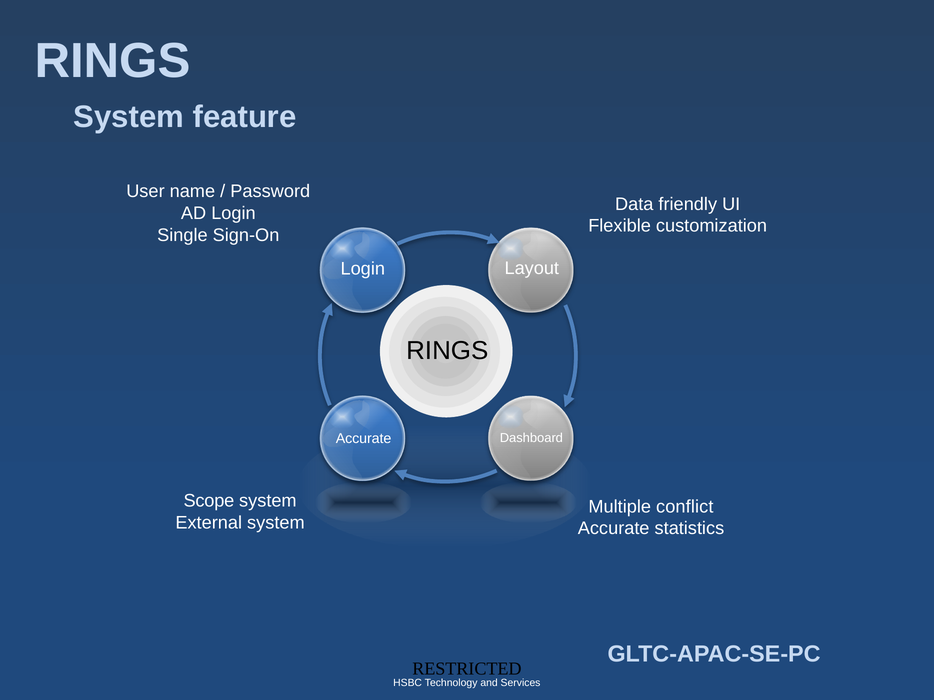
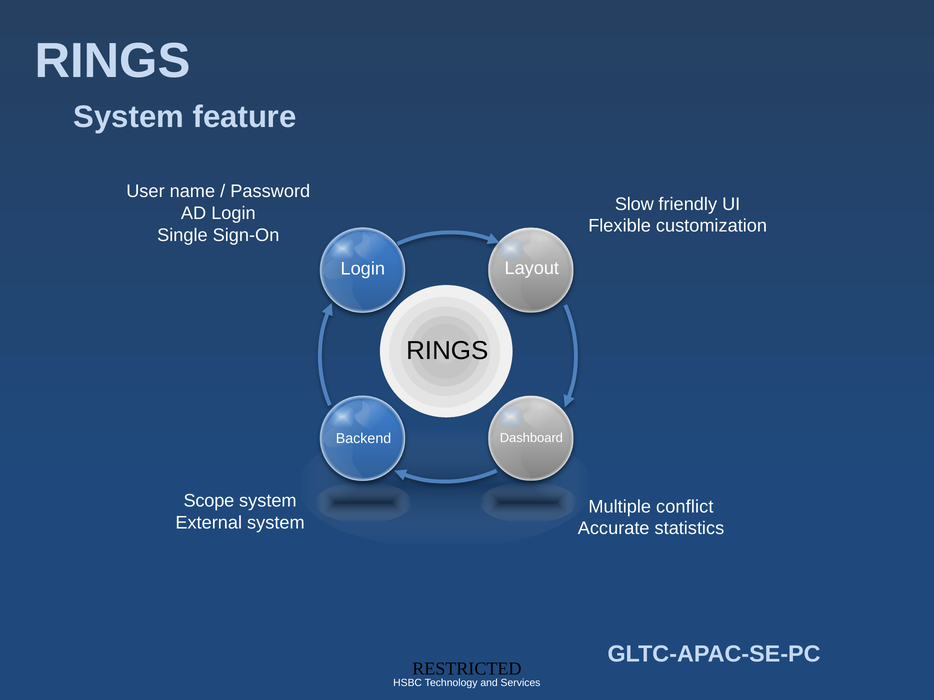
Data: Data -> Slow
Accurate at (364, 439): Accurate -> Backend
